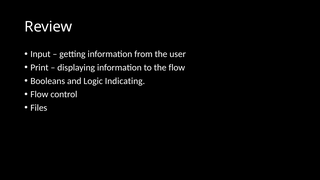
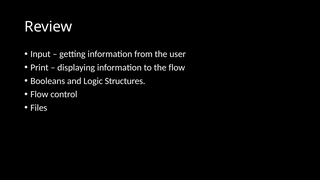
Indicating: Indicating -> Structures
